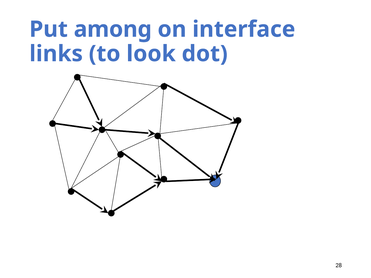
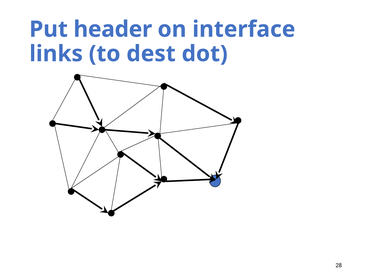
among: among -> header
look: look -> dest
